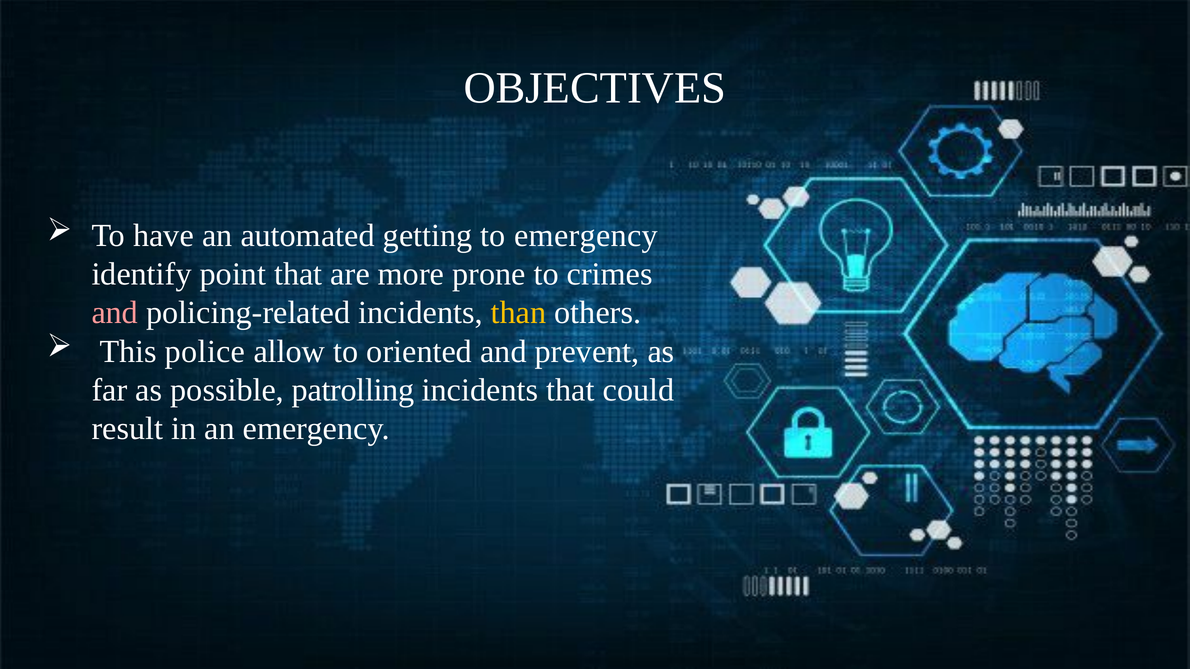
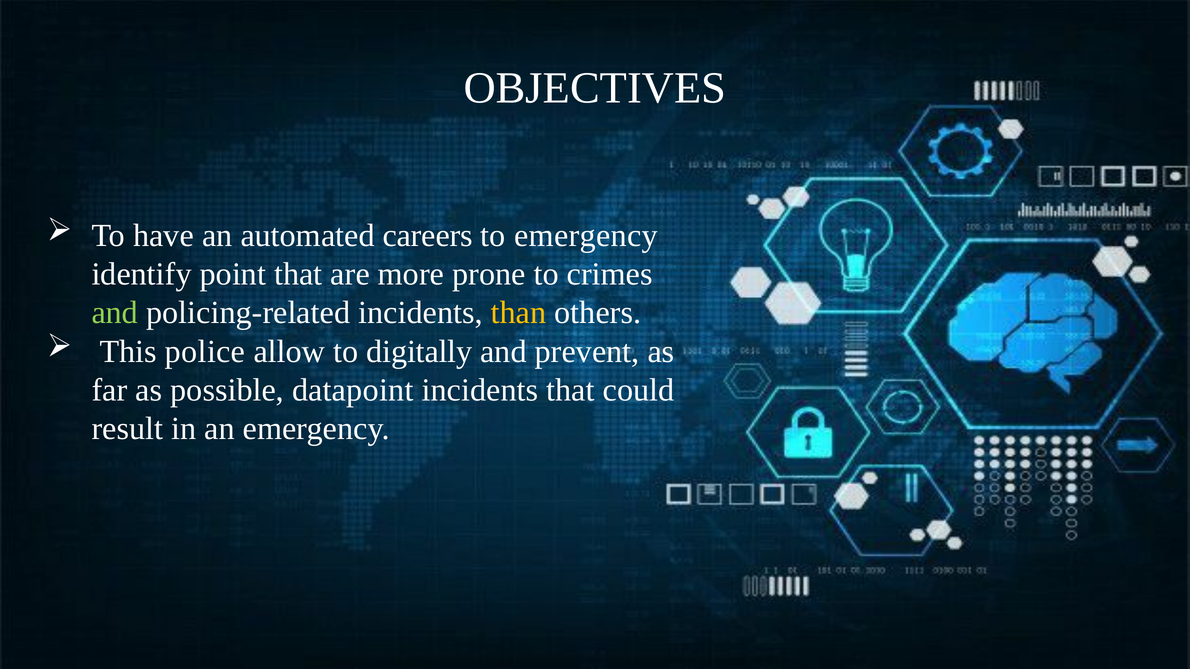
getting: getting -> careers
and at (115, 313) colour: pink -> light green
oriented: oriented -> digitally
patrolling: patrolling -> datapoint
